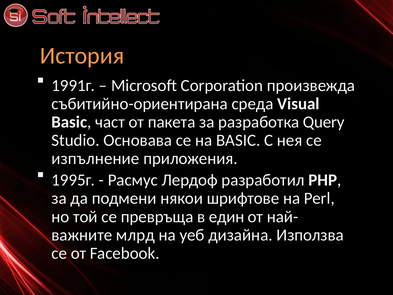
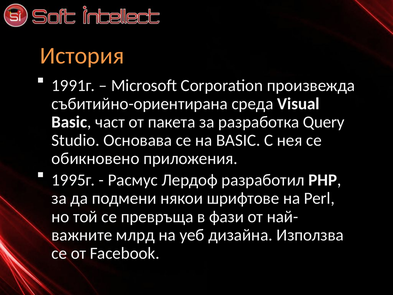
изпълнение: изпълнение -> обикновено
един: един -> фази
